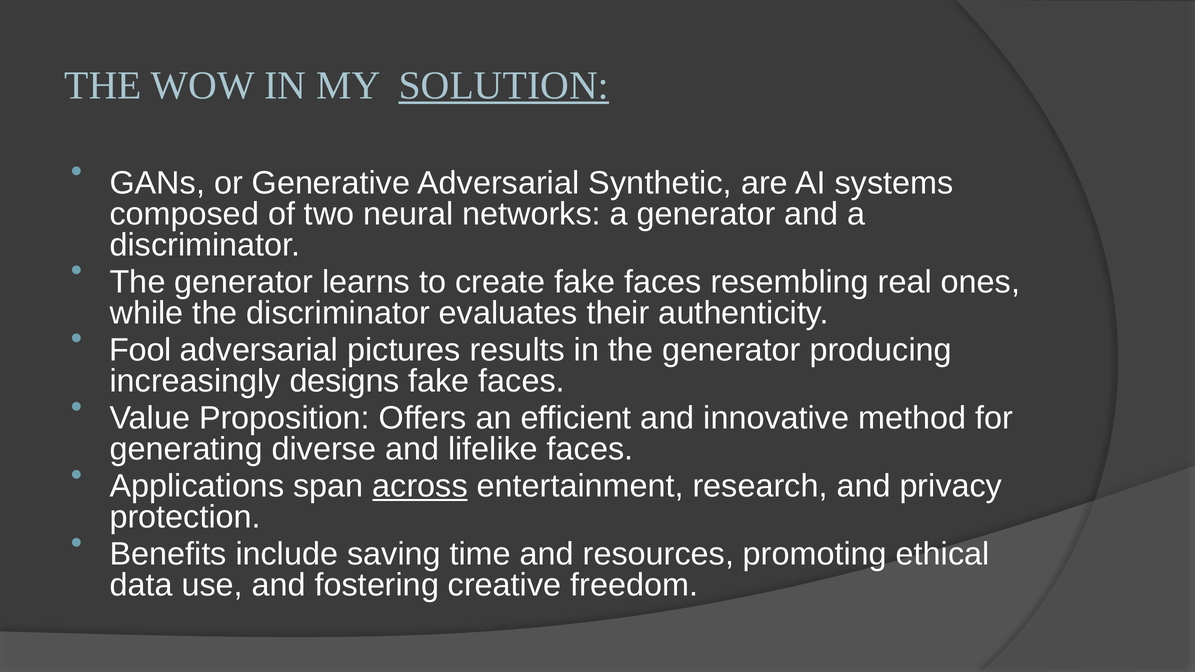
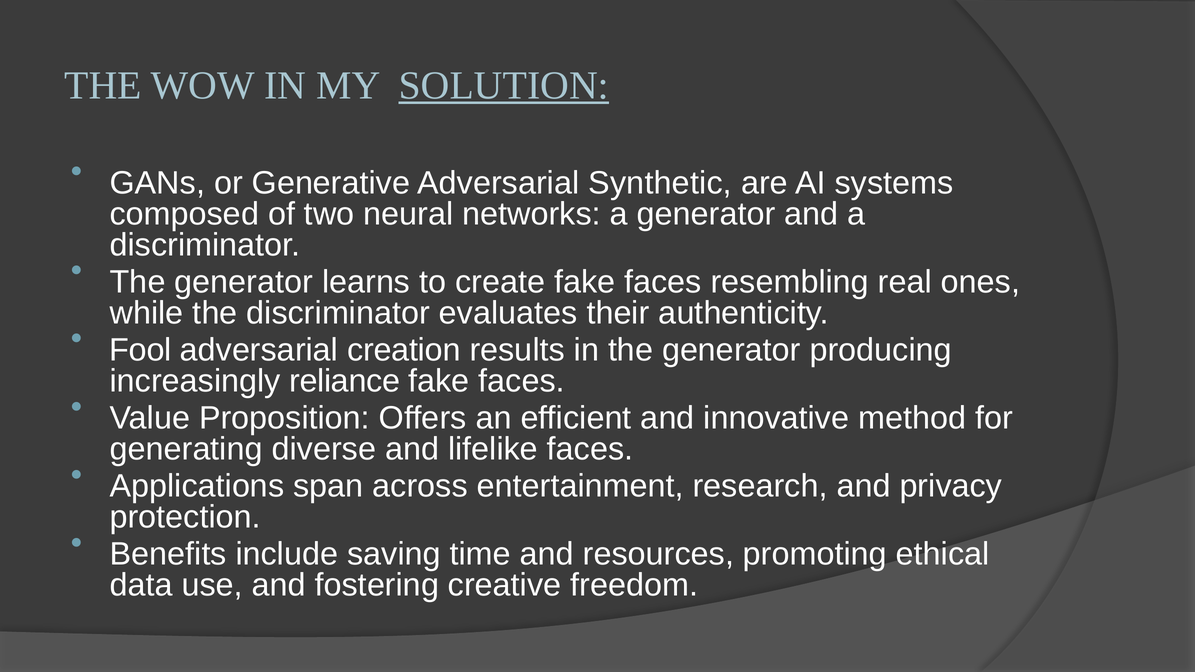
pictures: pictures -> creation
designs: designs -> reliance
across underline: present -> none
